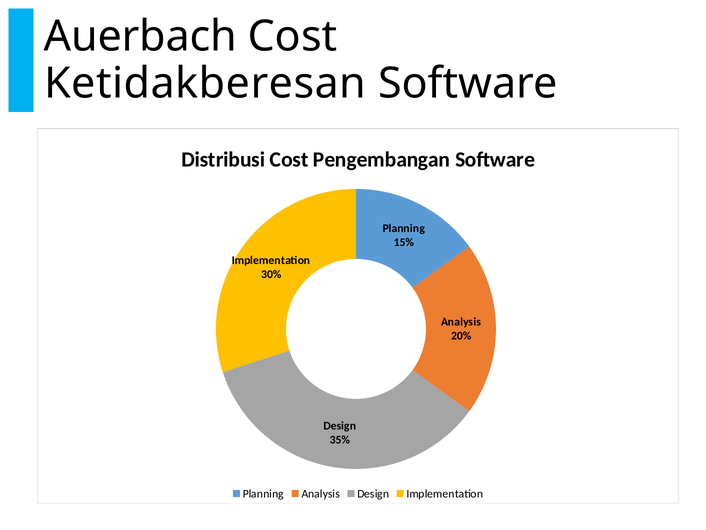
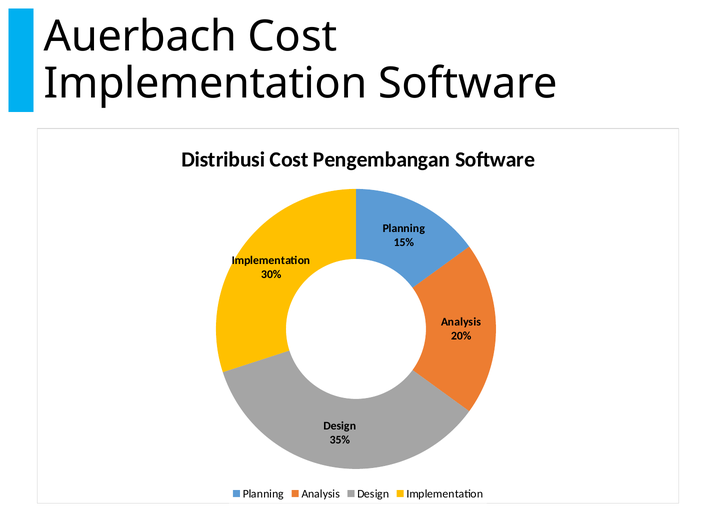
Ketidakberesan at (205, 83): Ketidakberesan -> Implementation
